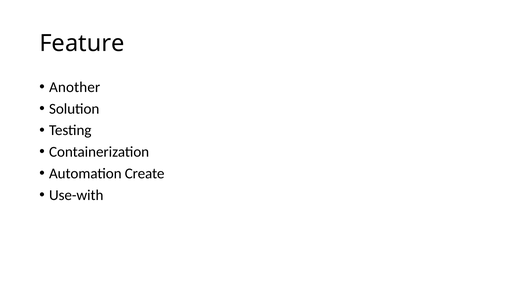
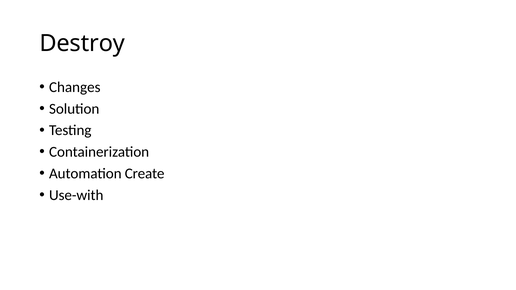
Feature: Feature -> Destroy
Another: Another -> Changes
